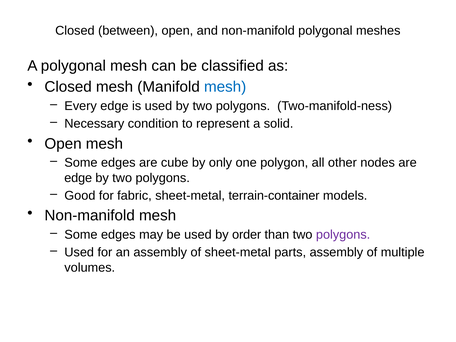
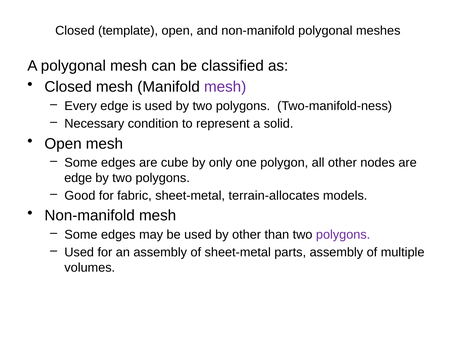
between: between -> template
mesh at (225, 87) colour: blue -> purple
terrain-container: terrain-container -> terrain-allocates
by order: order -> other
